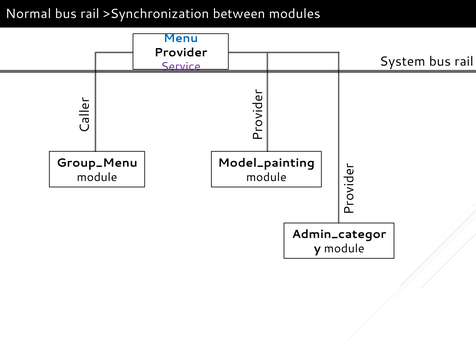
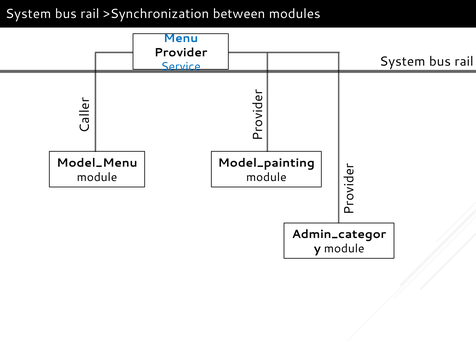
Normal at (28, 14): Normal -> System
Service colour: purple -> blue
Group_Menu: Group_Menu -> Model_Menu
